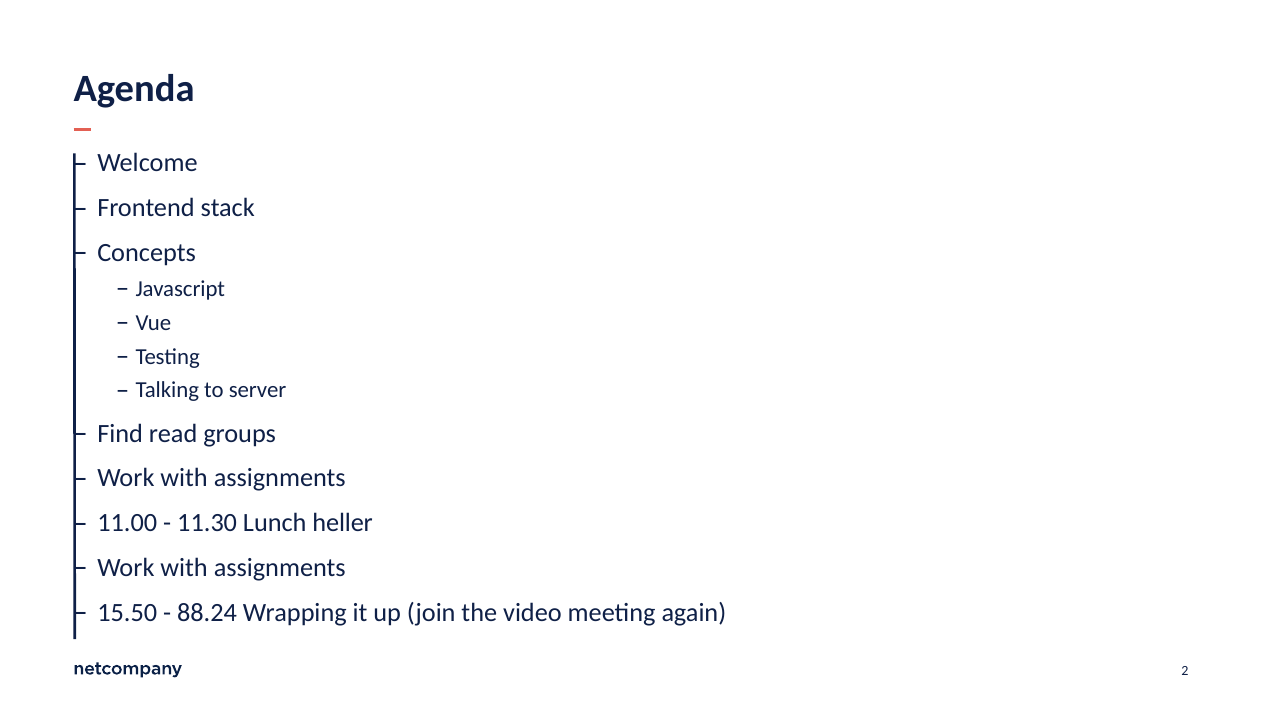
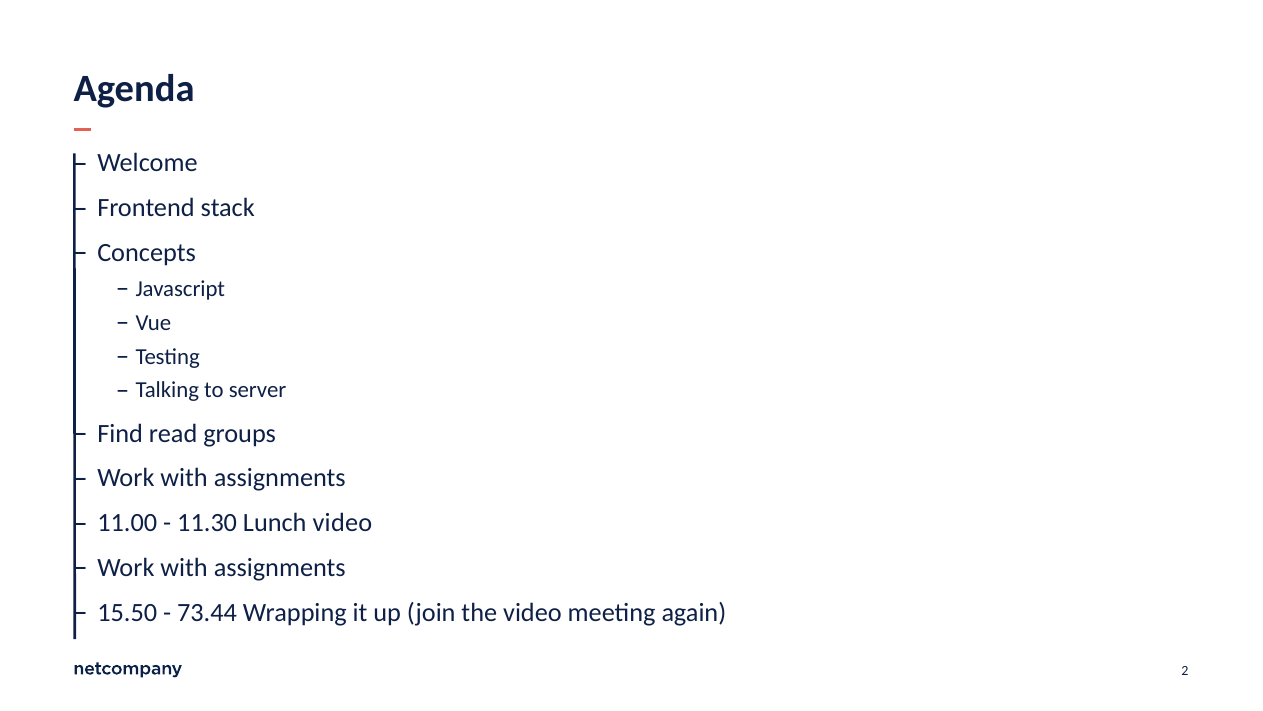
Lunch heller: heller -> video
88.24: 88.24 -> 73.44
